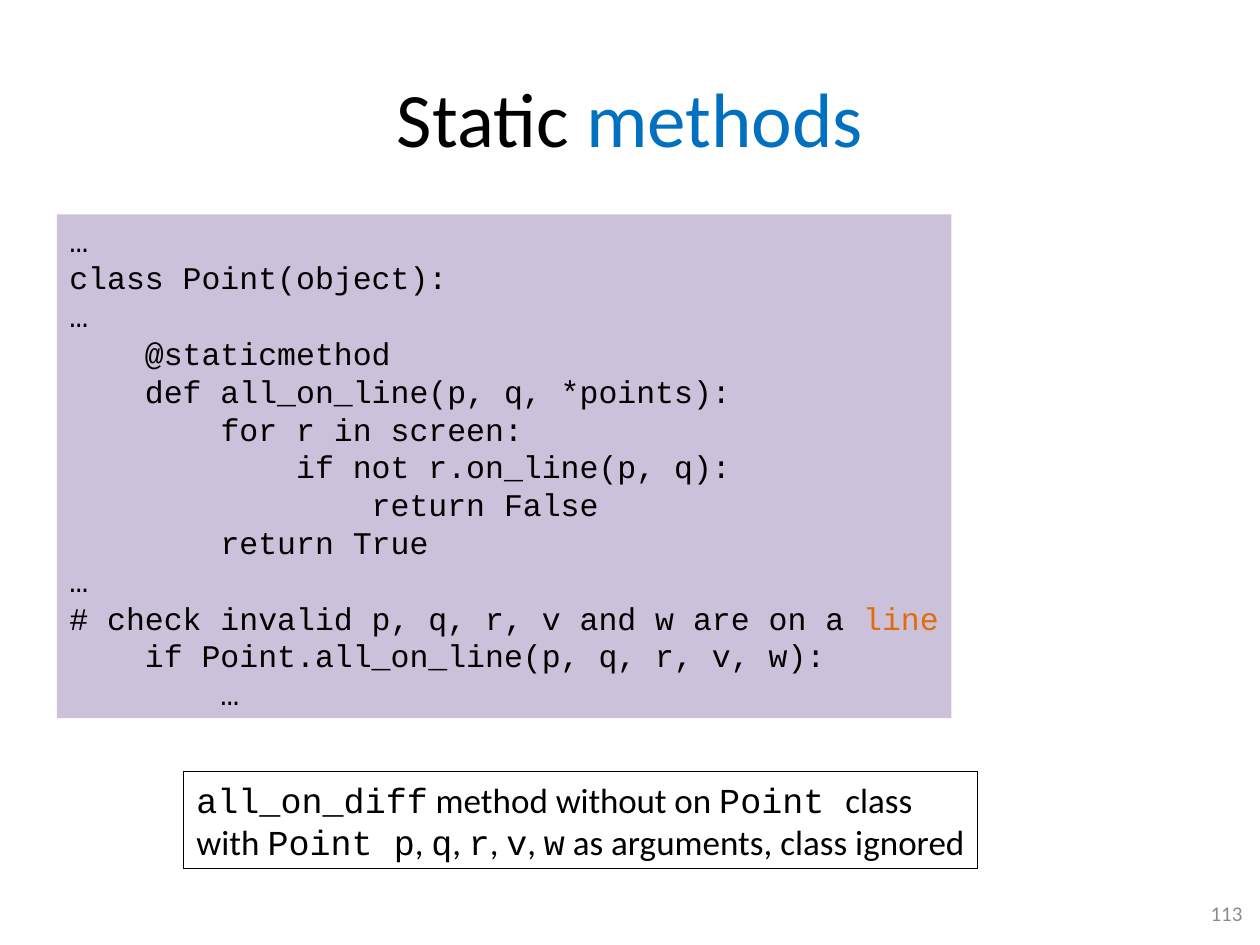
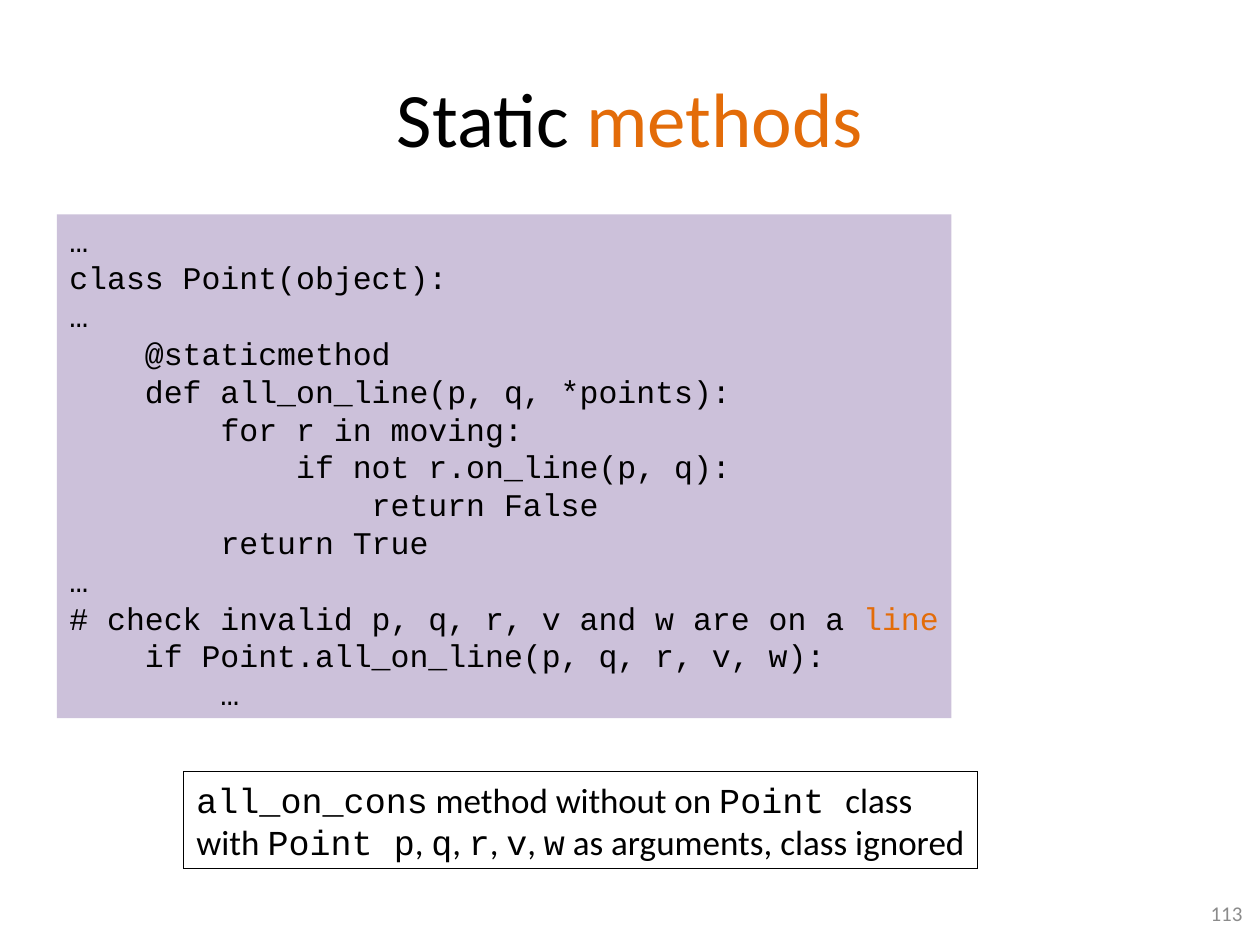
methods colour: blue -> orange
screen: screen -> moving
all_on_diff: all_on_diff -> all_on_cons
